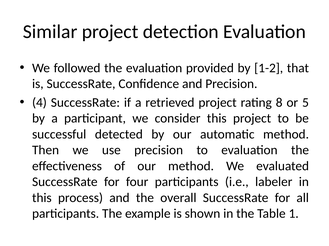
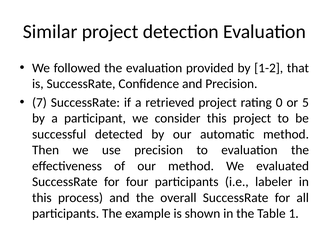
4: 4 -> 7
8: 8 -> 0
